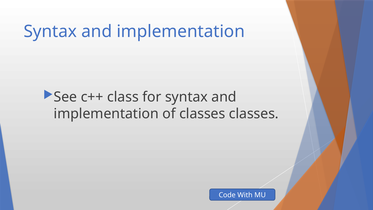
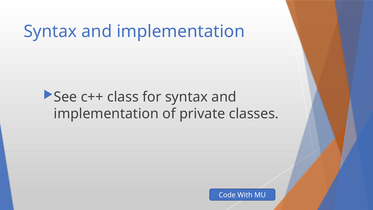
of classes: classes -> private
